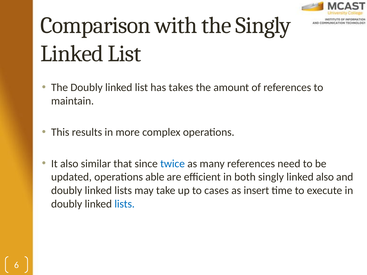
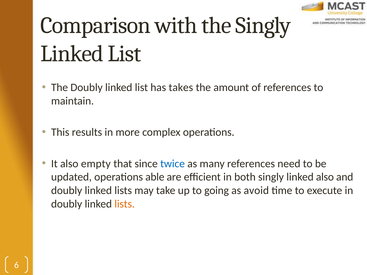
similar: similar -> empty
cases: cases -> going
insert: insert -> avoid
lists at (125, 204) colour: blue -> orange
